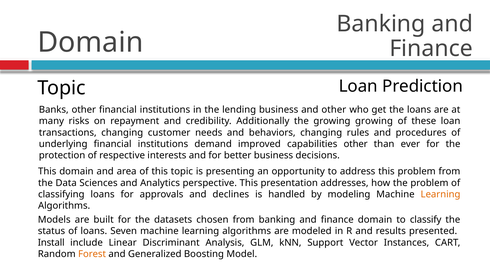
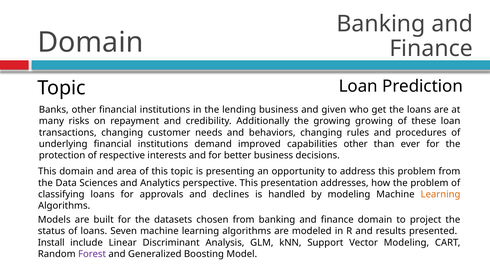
and other: other -> given
classify: classify -> project
Vector Instances: Instances -> Modeling
Forest colour: orange -> purple
